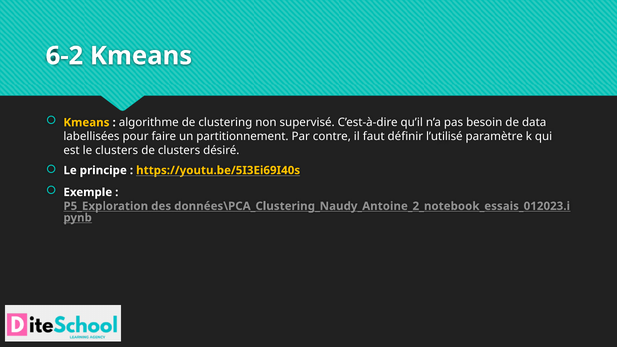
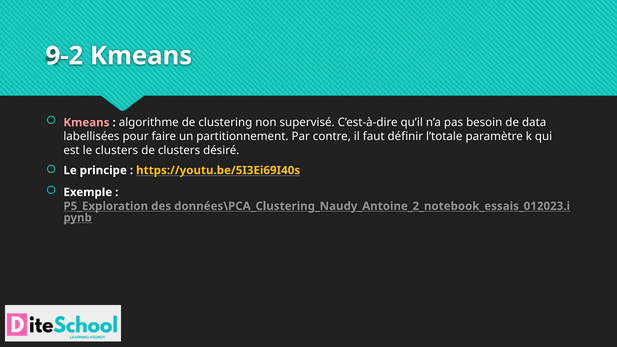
6-2: 6-2 -> 9-2
Kmeans at (86, 123) colour: yellow -> pink
l’utilisé: l’utilisé -> l’totale
